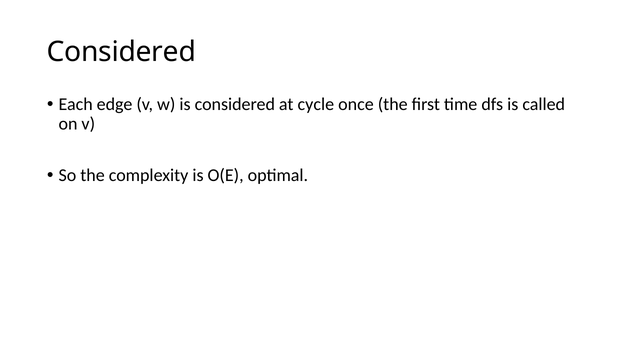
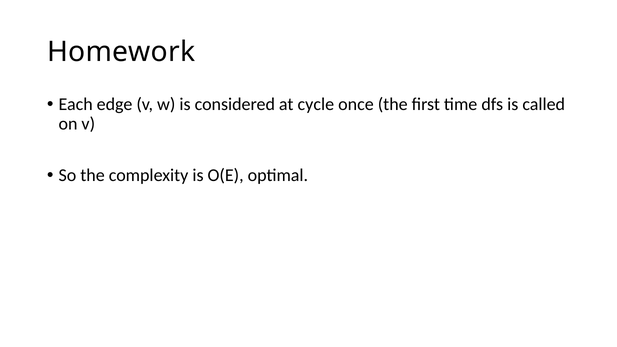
Considered at (121, 52): Considered -> Homework
